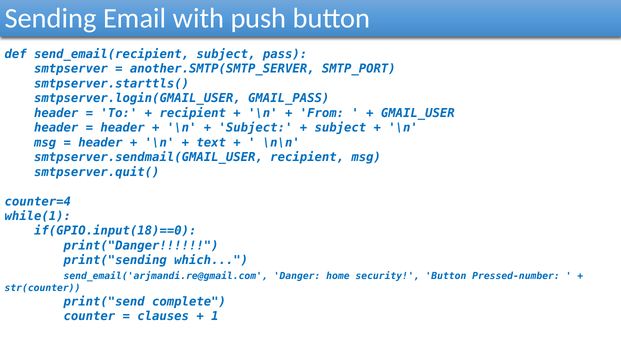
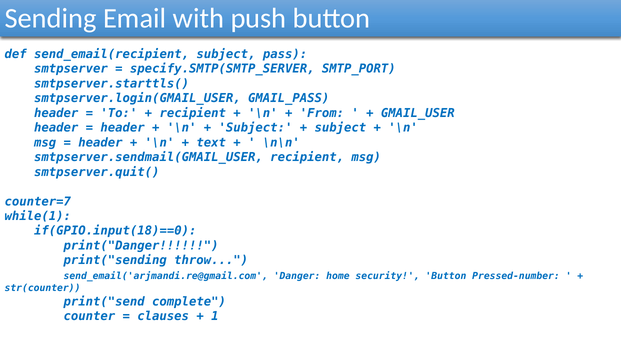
another.SMTP(SMTP_SERVER: another.SMTP(SMTP_SERVER -> specify.SMTP(SMTP_SERVER
counter=4: counter=4 -> counter=7
which: which -> throw
